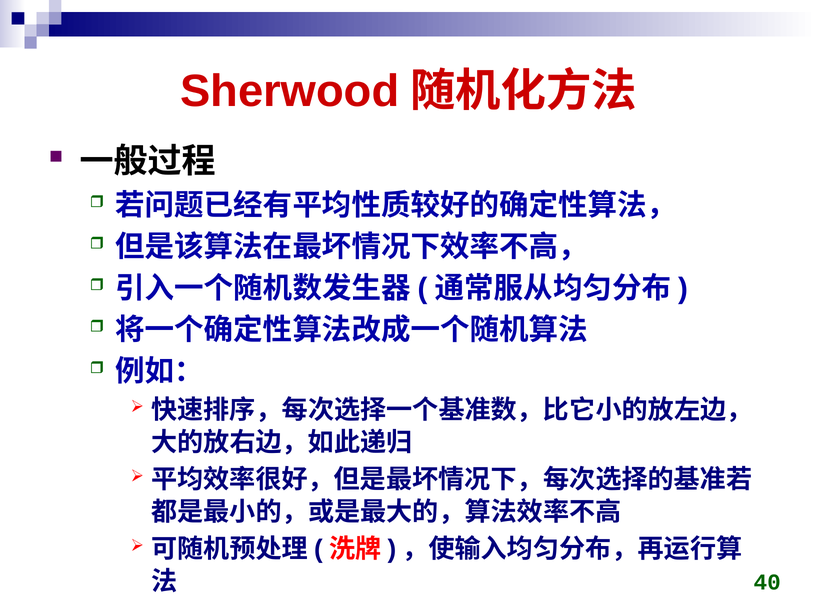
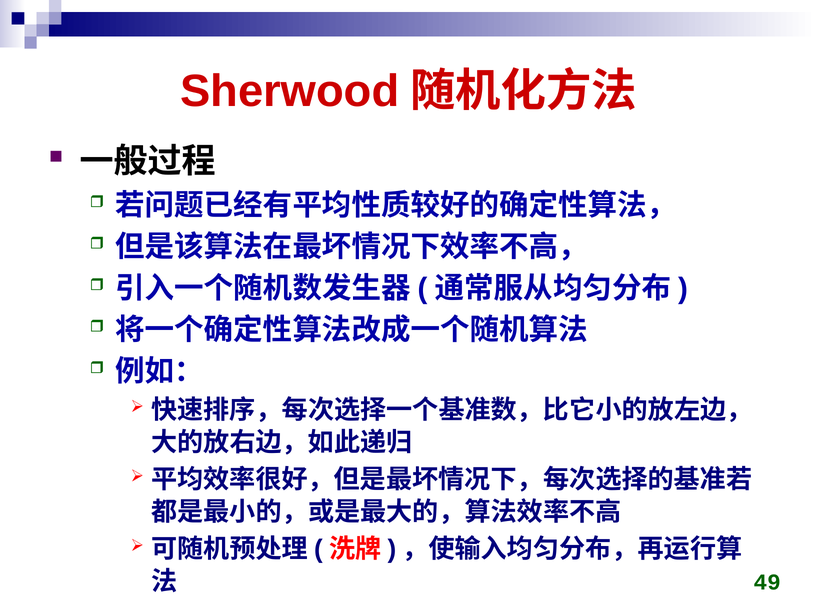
40: 40 -> 49
